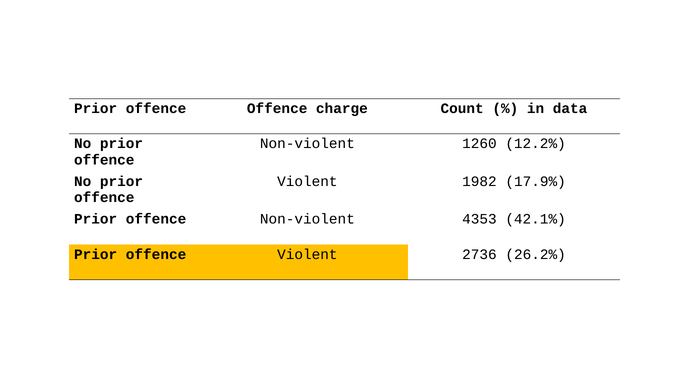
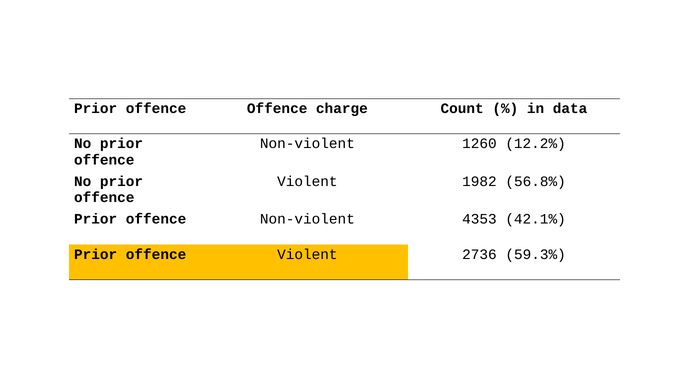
17.9%: 17.9% -> 56.8%
26.2%: 26.2% -> 59.3%
